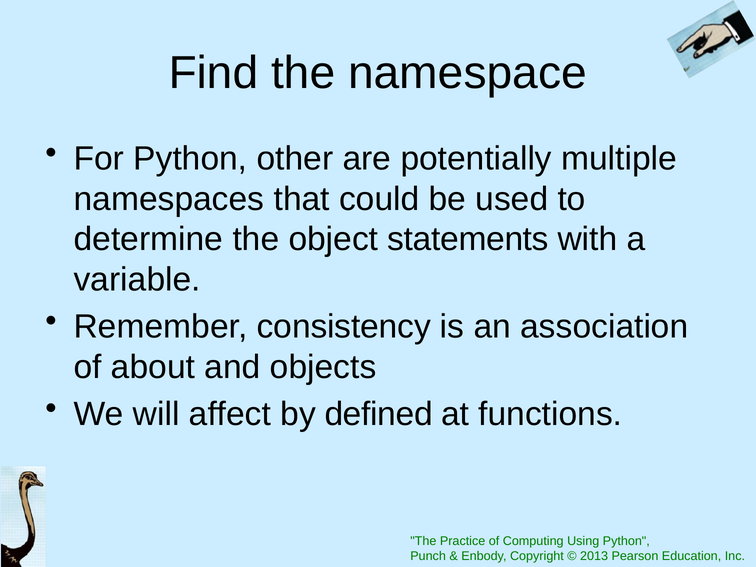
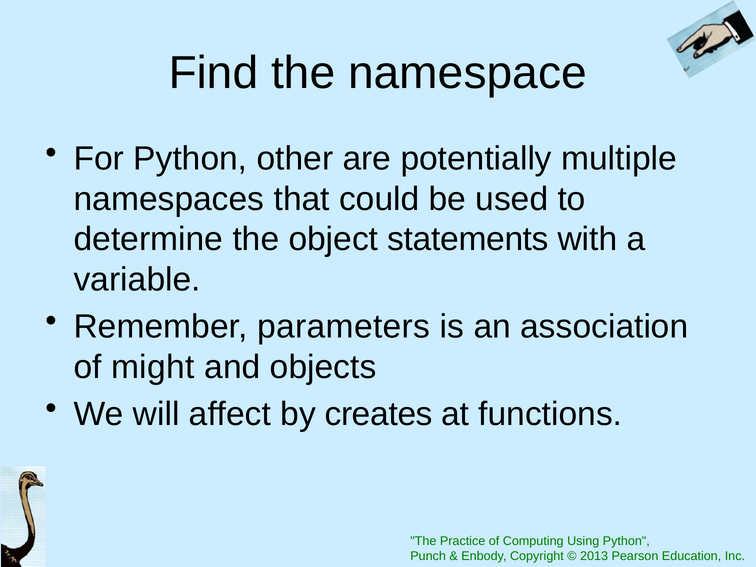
consistency: consistency -> parameters
about: about -> might
defined: defined -> creates
